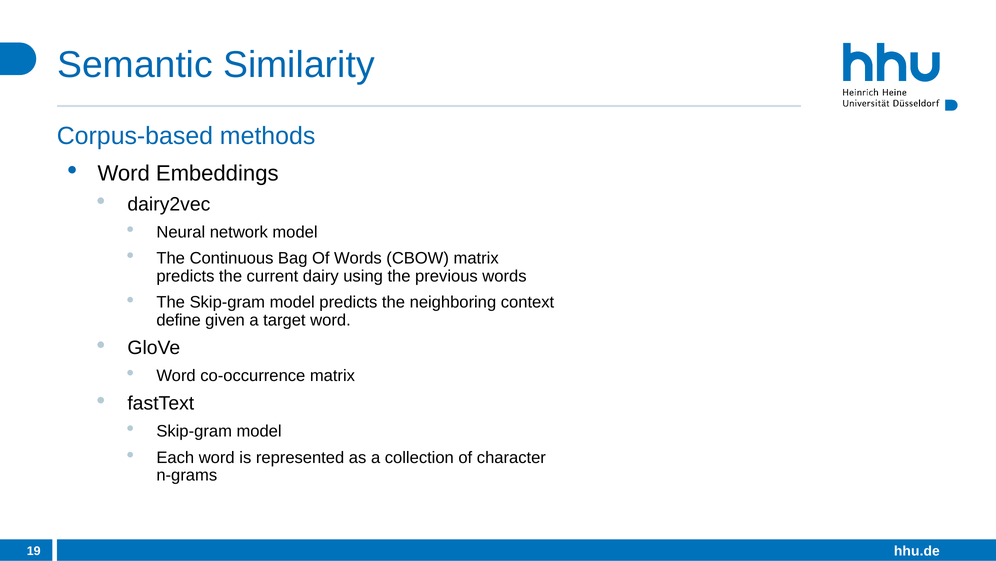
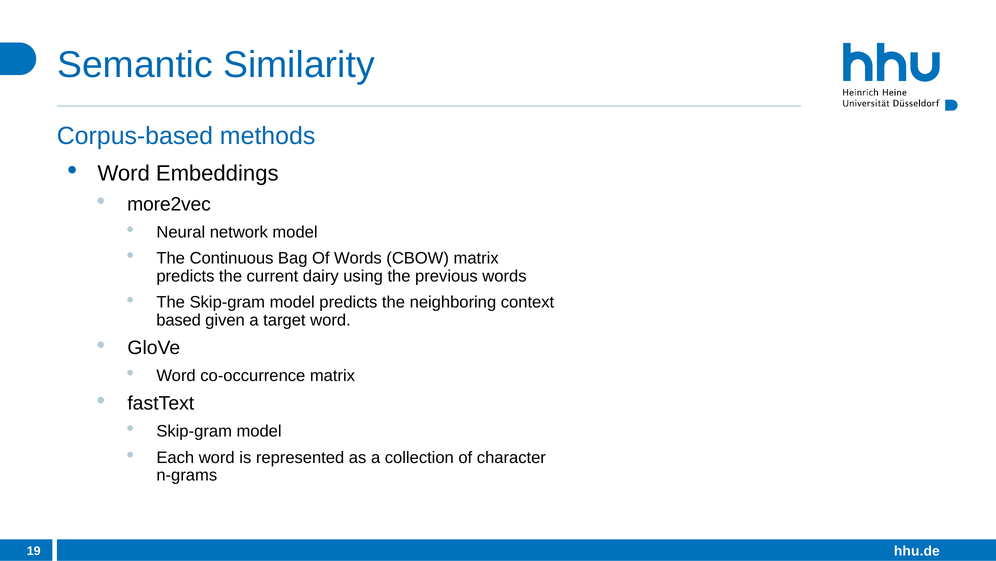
dairy2vec: dairy2vec -> more2vec
define: define -> based
